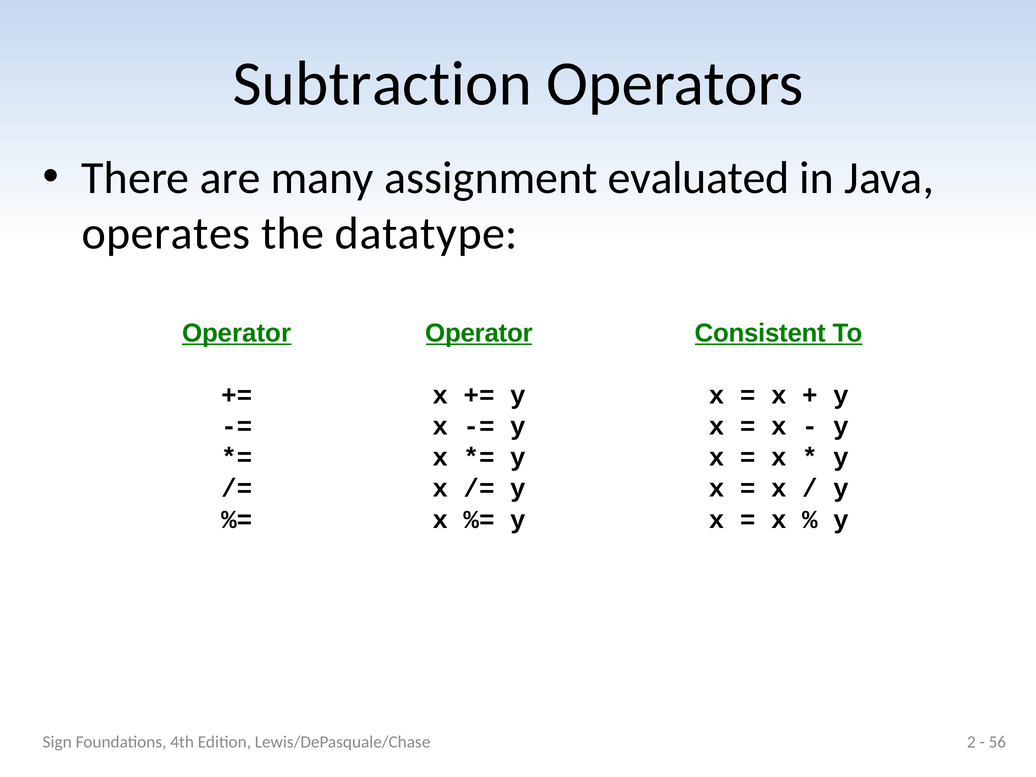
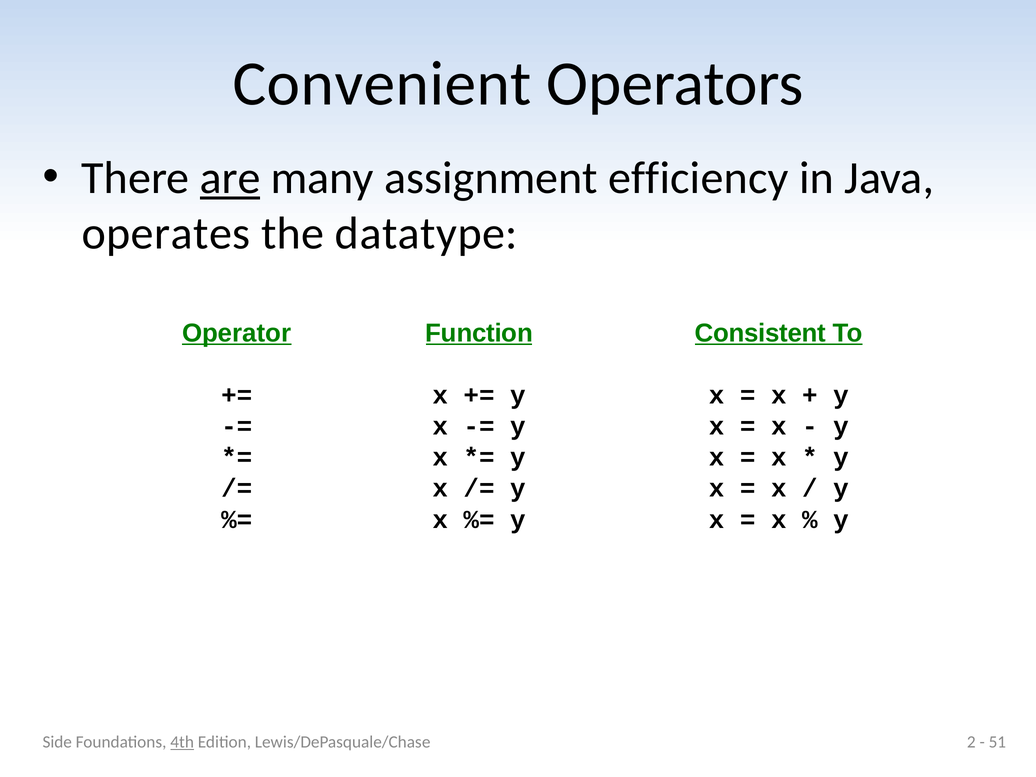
Subtraction: Subtraction -> Convenient
are underline: none -> present
evaluated: evaluated -> efficiency
Operator at (479, 333): Operator -> Function
Sign: Sign -> Side
4th underline: none -> present
56: 56 -> 51
